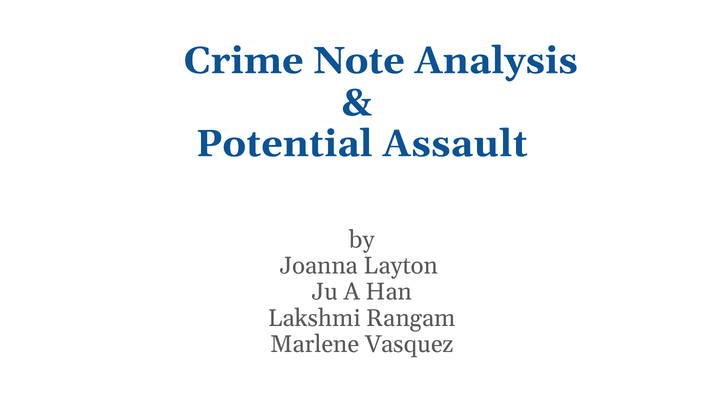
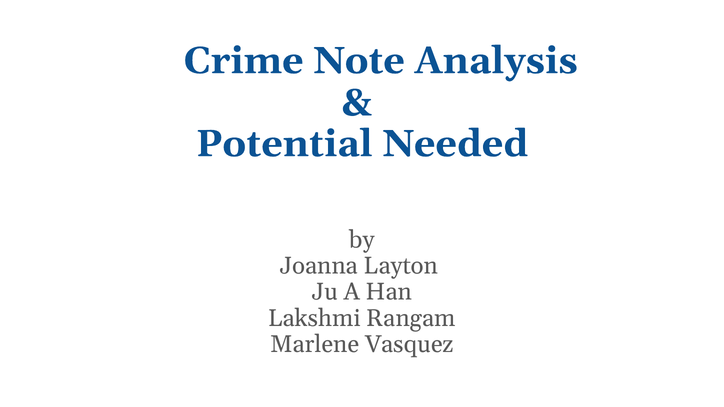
Assault: Assault -> Needed
